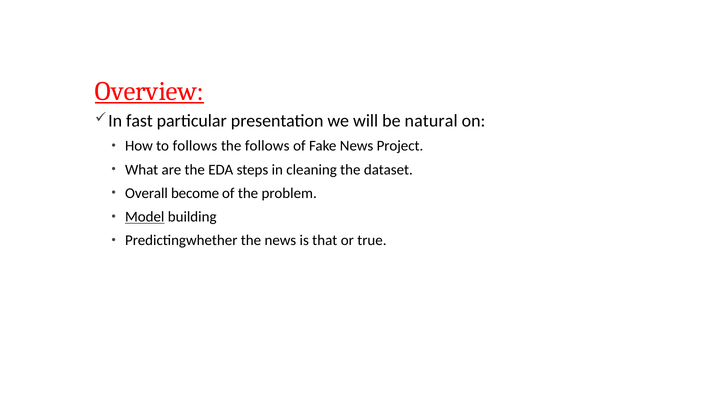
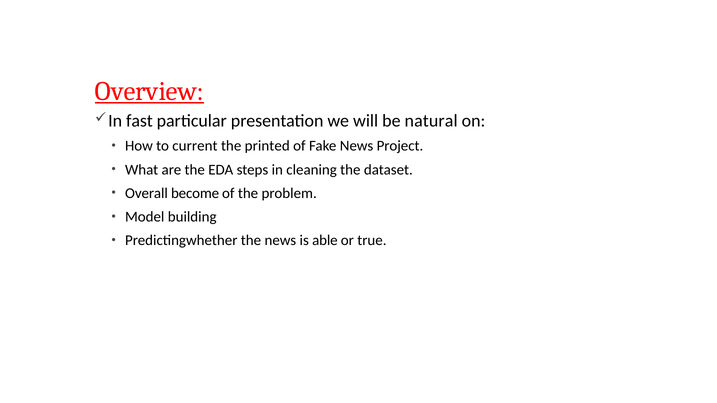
to follows: follows -> current
the follows: follows -> printed
Model underline: present -> none
that: that -> able
